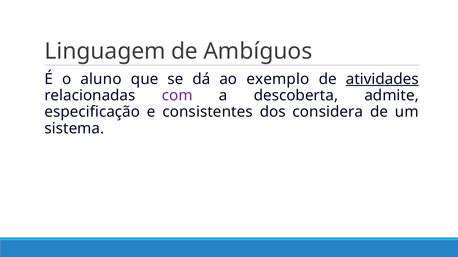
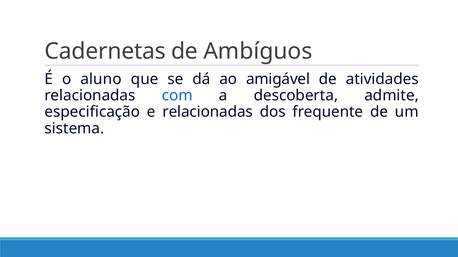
Linguagem: Linguagem -> Cadernetas
exemplo: exemplo -> amigável
atividades underline: present -> none
com colour: purple -> blue
e consistentes: consistentes -> relacionadas
considera: considera -> frequente
